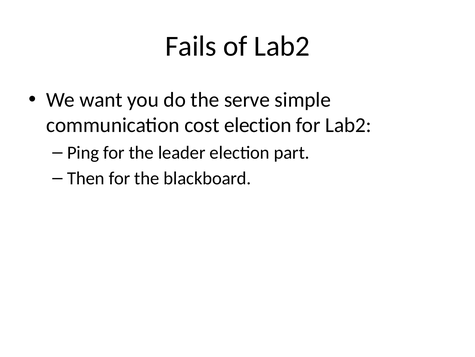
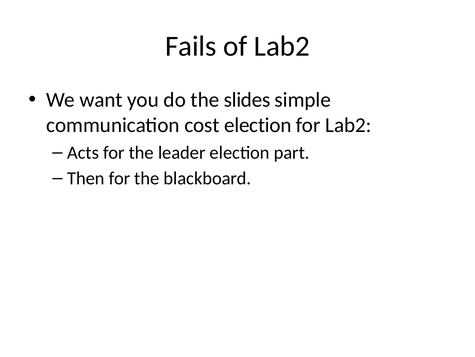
serve: serve -> slides
Ping: Ping -> Acts
